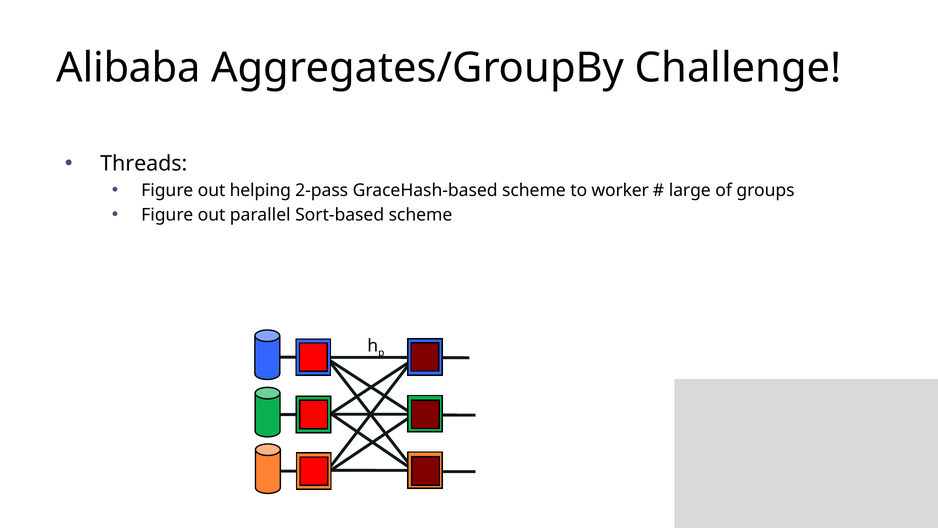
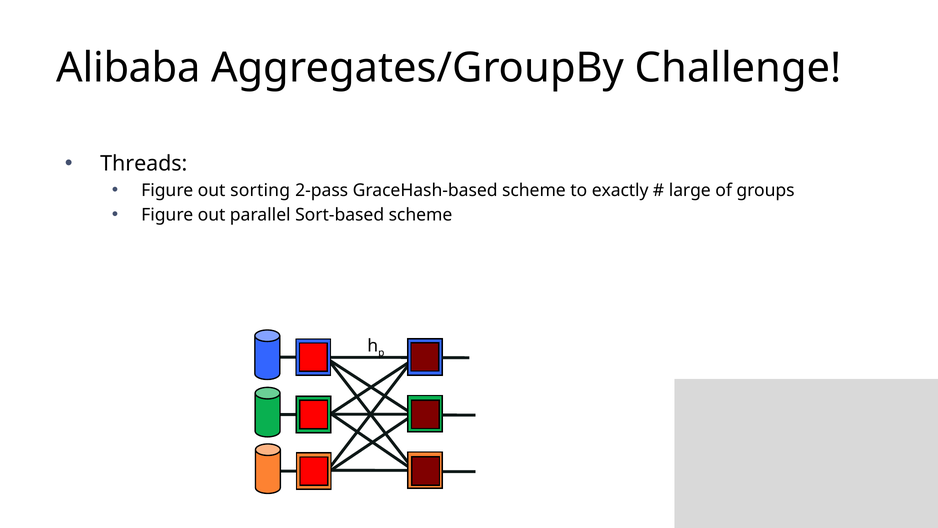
helping: helping -> sorting
worker: worker -> exactly
